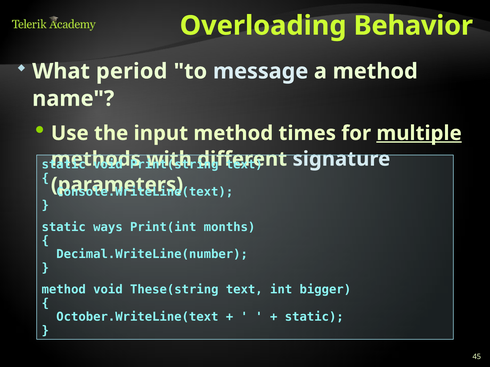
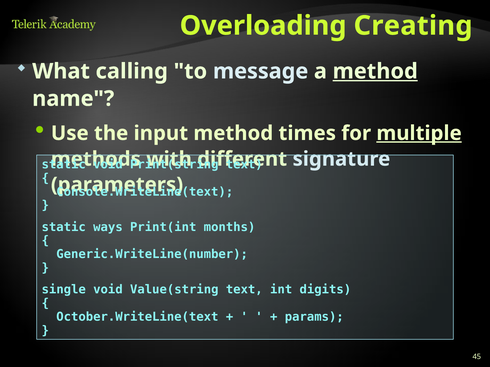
Behavior: Behavior -> Creating
period: period -> calling
method at (375, 71) underline: none -> present
Decimal.WriteLine(number: Decimal.WriteLine(number -> Generic.WriteLine(number
method at (64, 290): method -> single
These(string: These(string -> Value(string
bigger: bigger -> digits
static at (314, 317): static -> params
